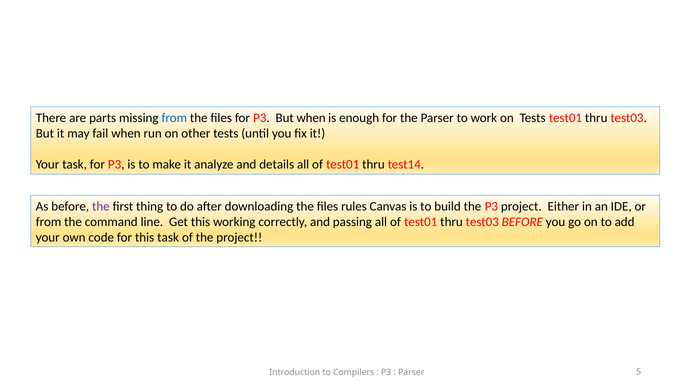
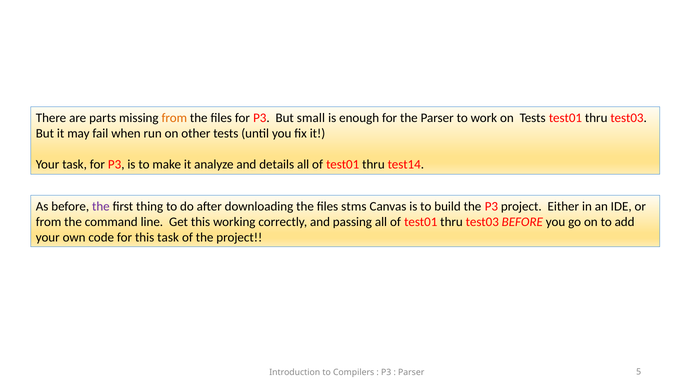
from at (174, 118) colour: blue -> orange
But when: when -> small
rules: rules -> stms
